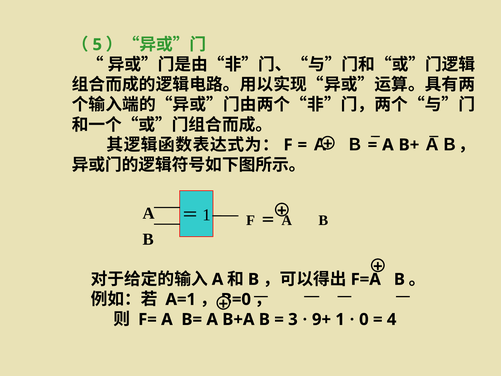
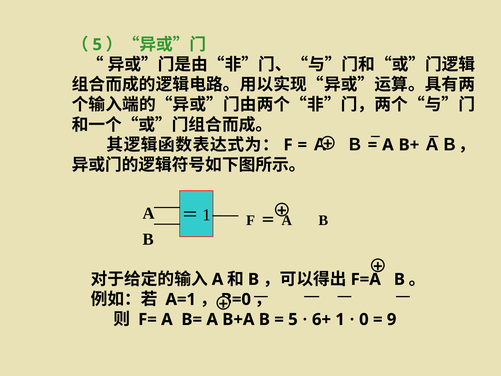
3 at (293, 319): 3 -> 5
9+: 9+ -> 6+
4: 4 -> 9
